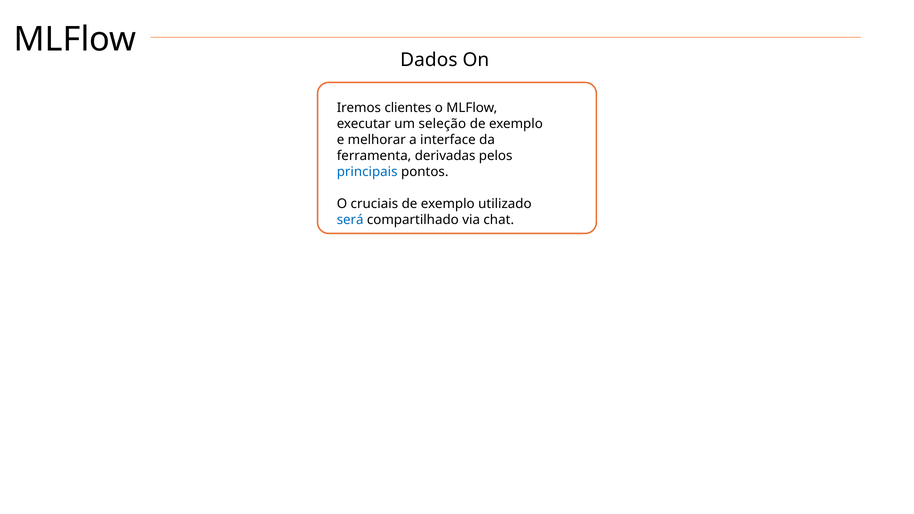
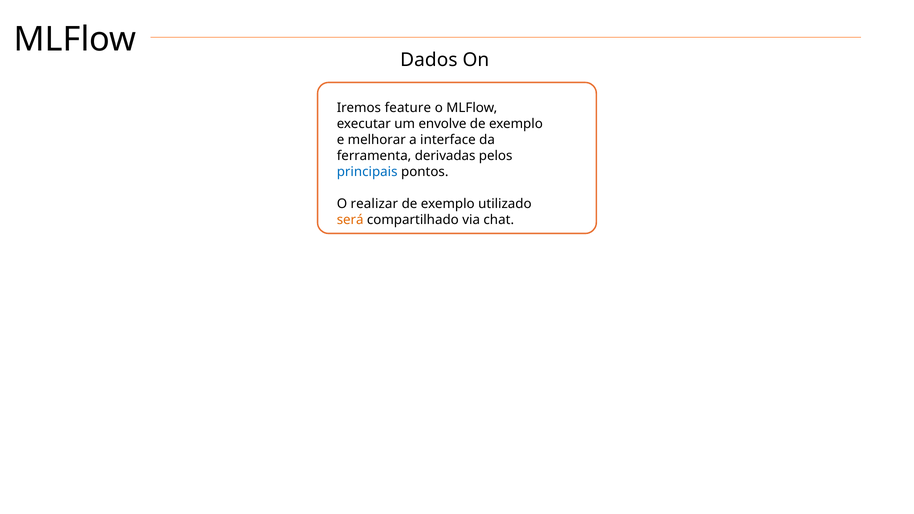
clientes: clientes -> feature
seleção: seleção -> envolve
cruciais: cruciais -> realizar
será colour: blue -> orange
